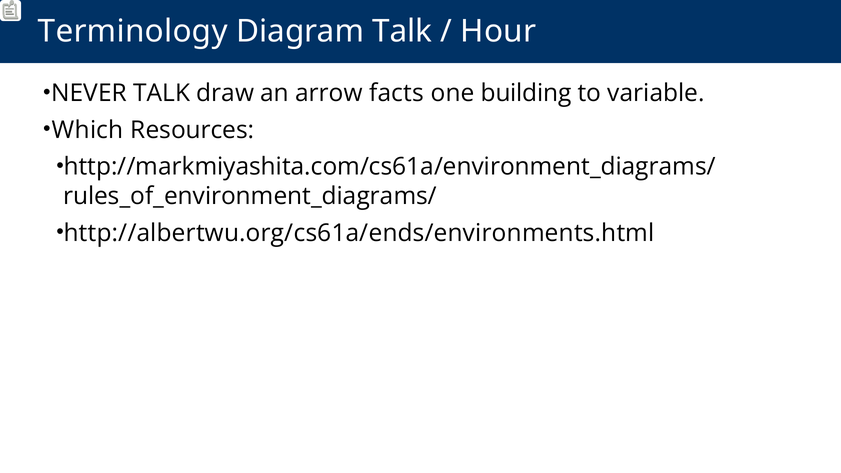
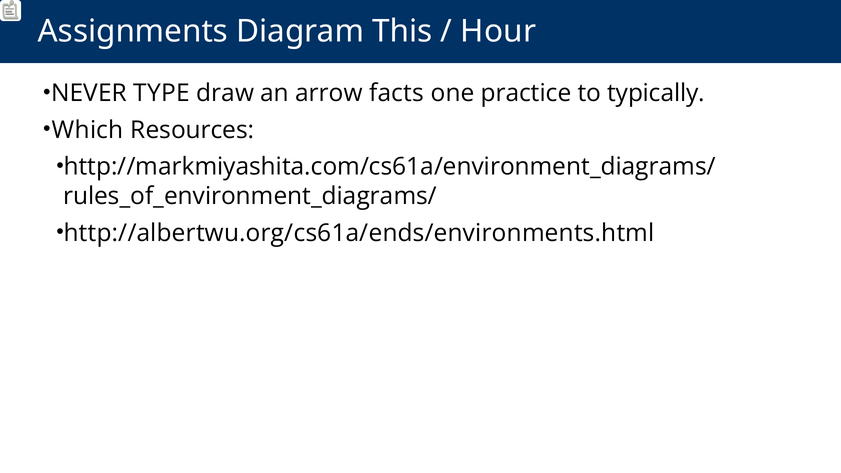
Terminology: Terminology -> Assignments
Diagram Talk: Talk -> This
NEVER TALK: TALK -> TYPE
building: building -> practice
variable: variable -> typically
